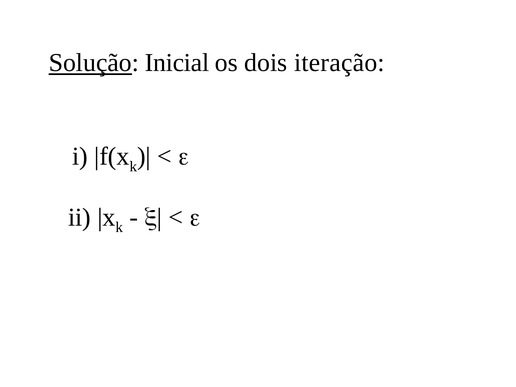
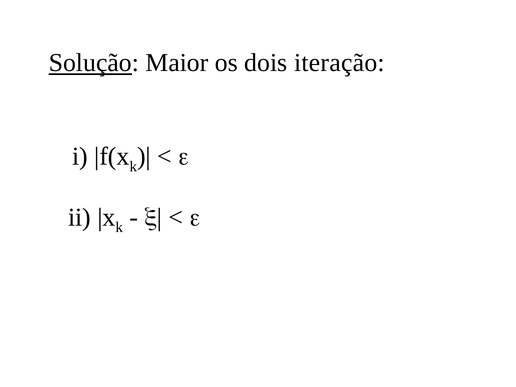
Inicial: Inicial -> Maior
